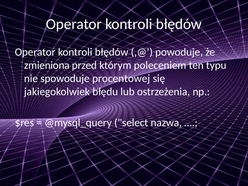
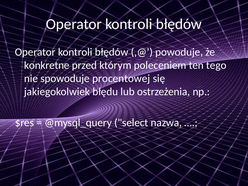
zmieniona: zmieniona -> konkretne
typu: typu -> tego
